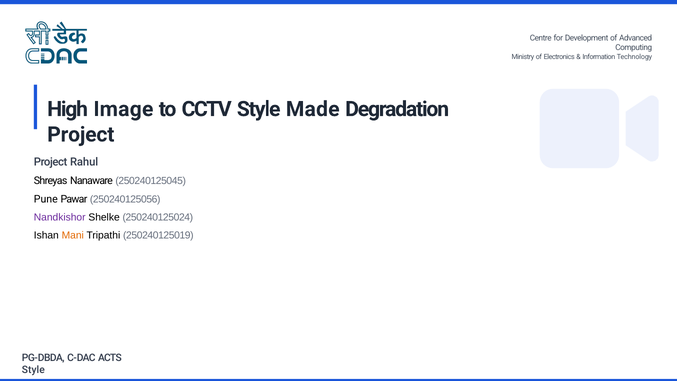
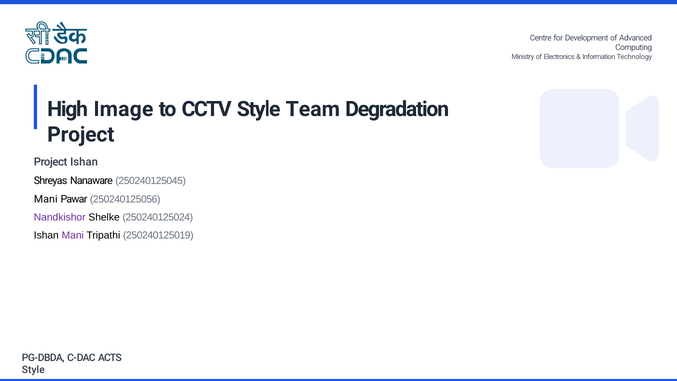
CCTV Style Made: Made -> Team
Project Rahul: Rahul -> Ishan
Pune at (46, 199): Pune -> Mani
Mani at (73, 235) colour: orange -> purple
